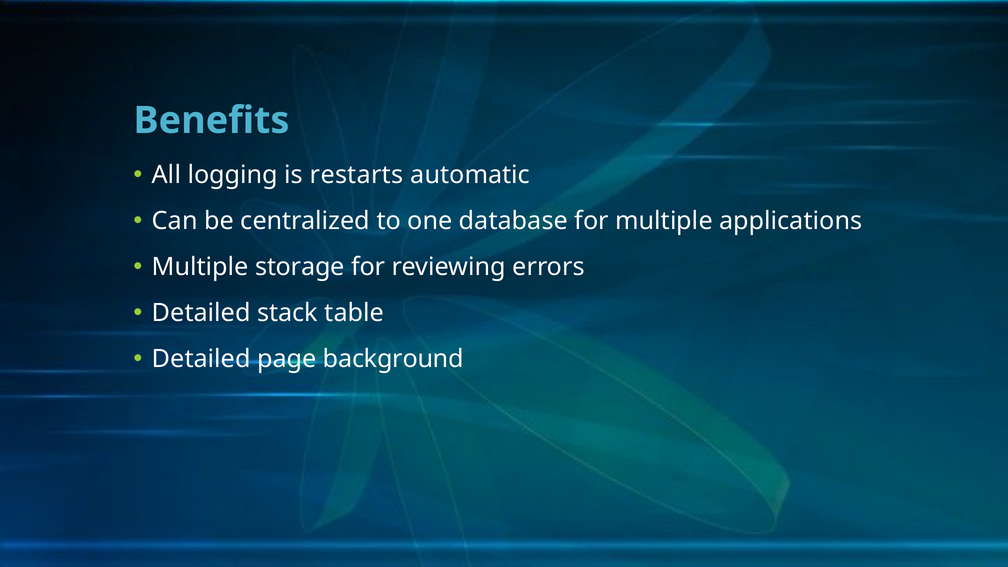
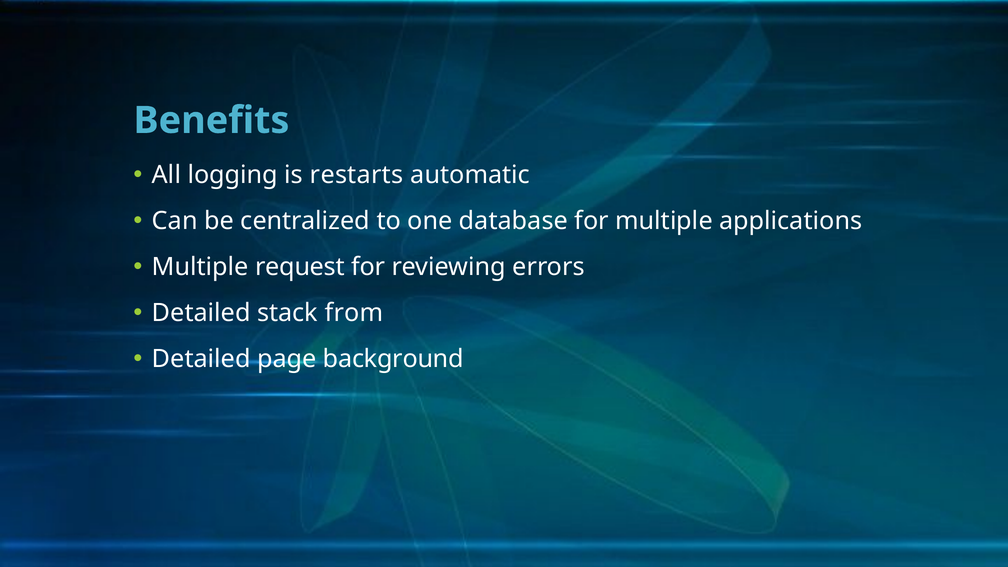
storage: storage -> request
table: table -> from
